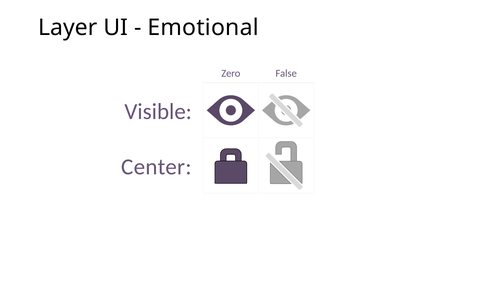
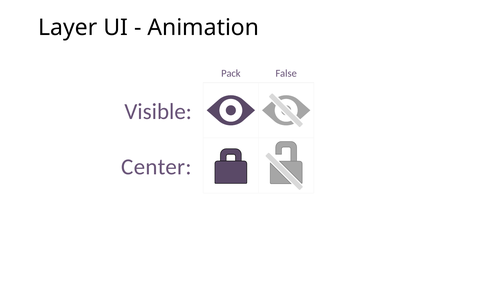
Emotional: Emotional -> Animation
Zero: Zero -> Pack
